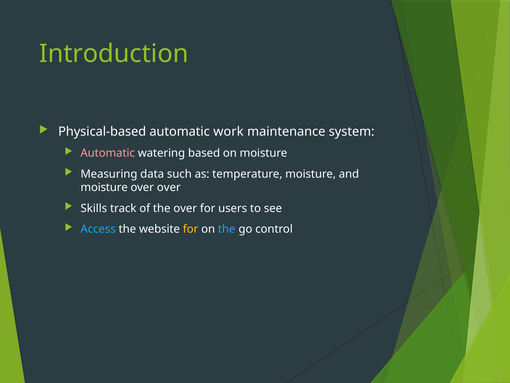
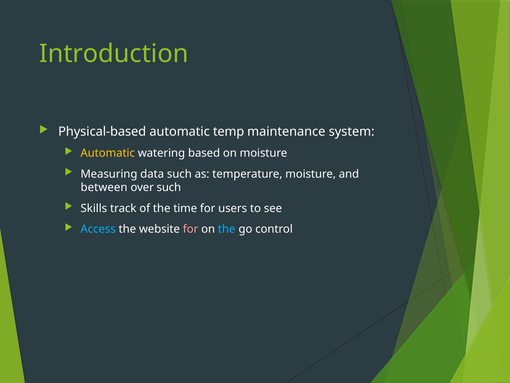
work: work -> temp
Automatic at (108, 153) colour: pink -> yellow
moisture at (104, 187): moisture -> between
over over: over -> such
the over: over -> time
for at (191, 229) colour: yellow -> pink
